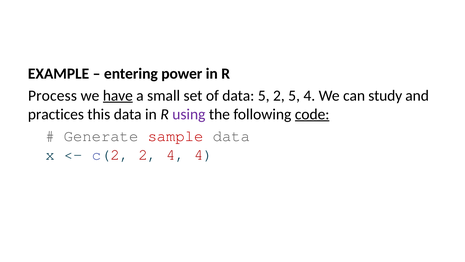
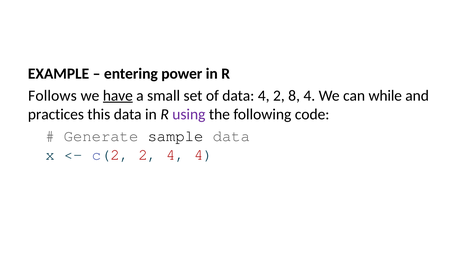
Process: Process -> Follows
data 5: 5 -> 4
2 5: 5 -> 8
study: study -> while
code underline: present -> none
sample colour: red -> black
